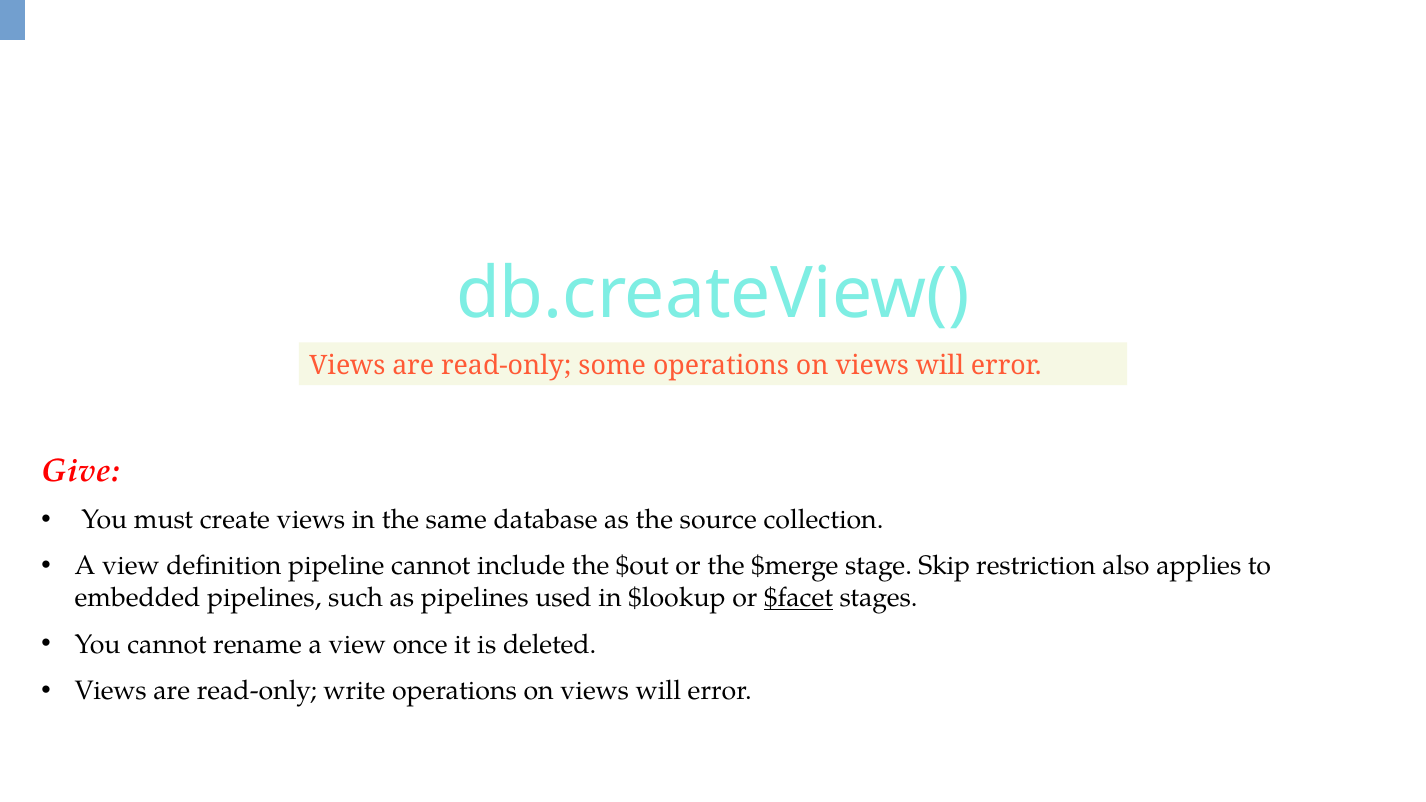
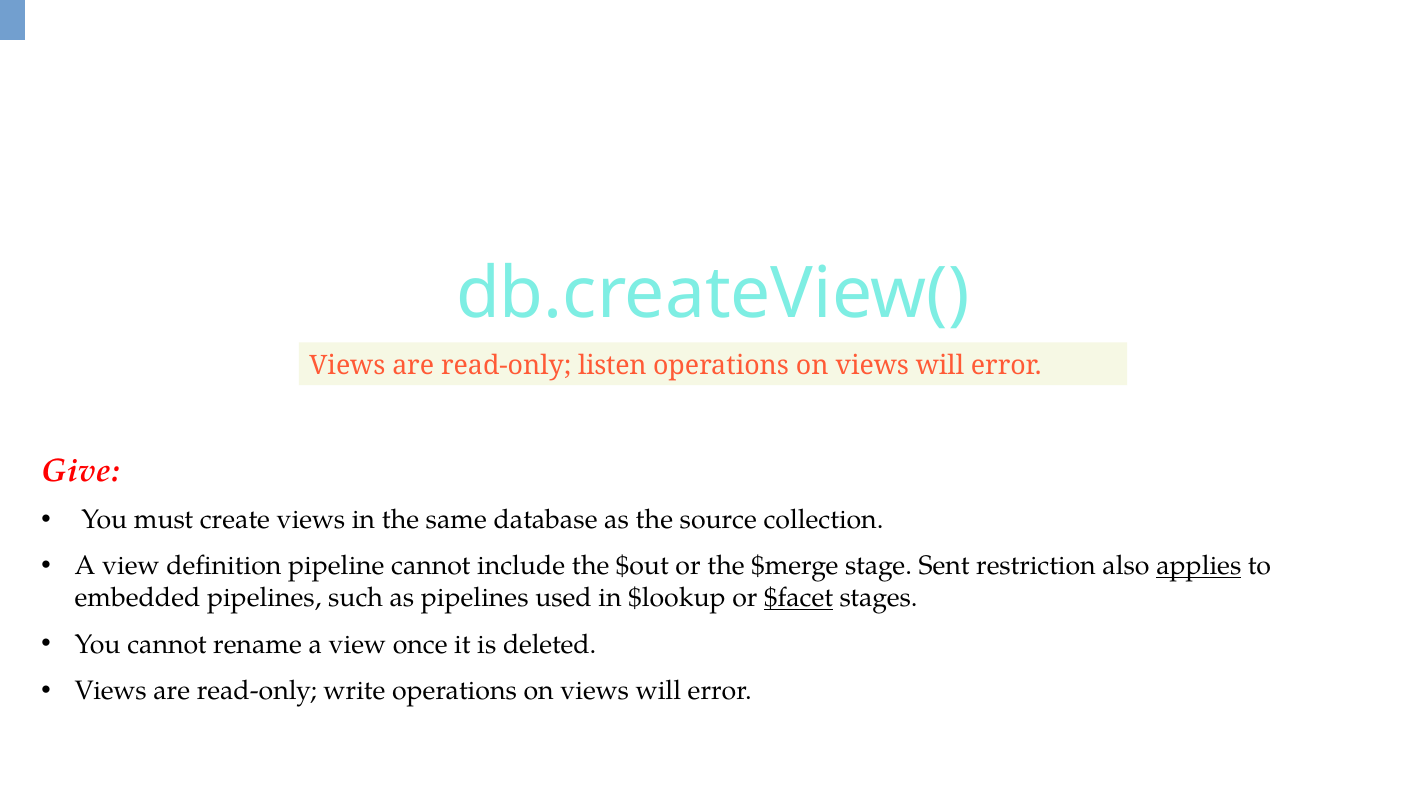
some: some -> listen
Skip: Skip -> Sent
applies underline: none -> present
